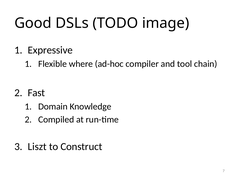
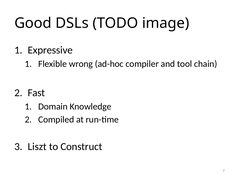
where: where -> wrong
